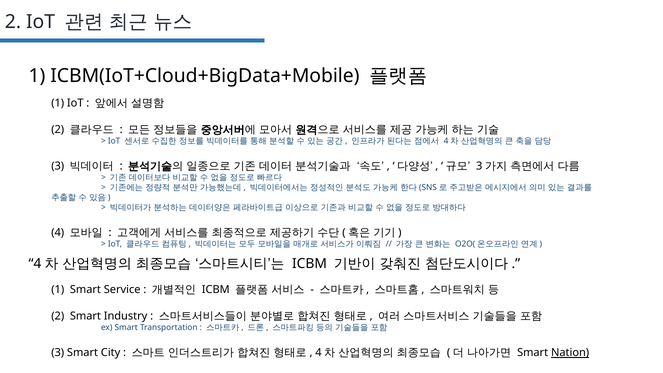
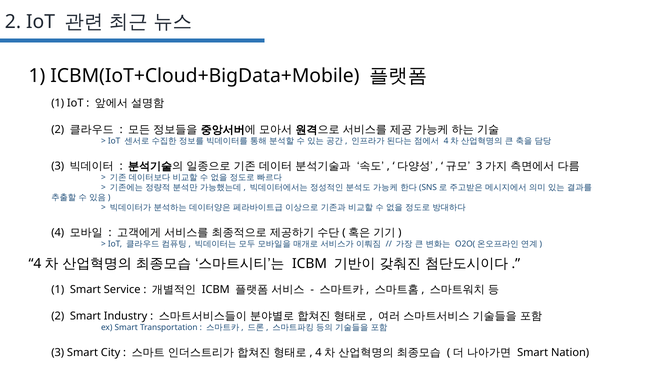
Nation underline: present -> none
